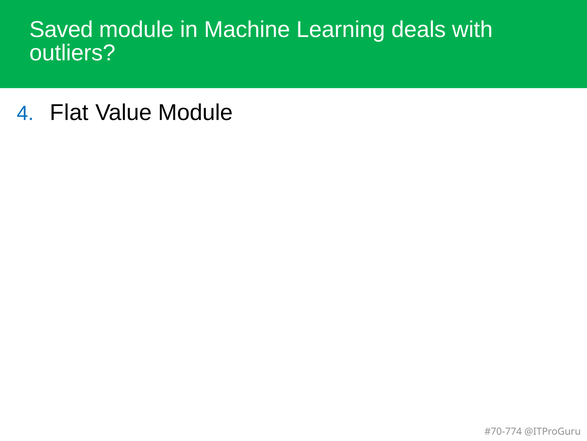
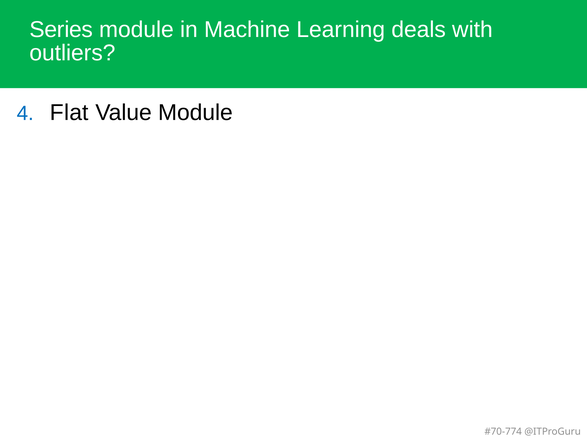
Saved: Saved -> Series
